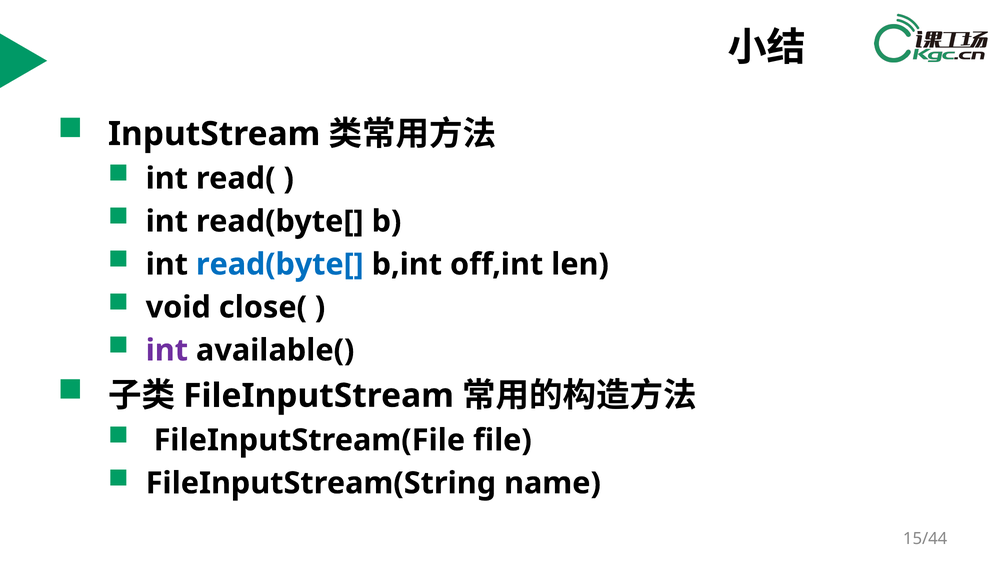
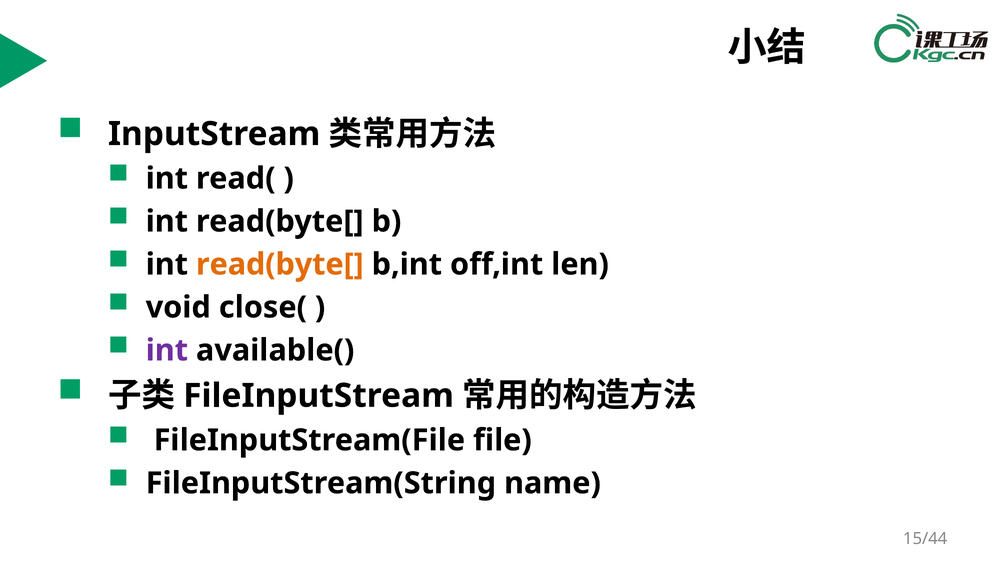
read(byte[ at (280, 265) colour: blue -> orange
